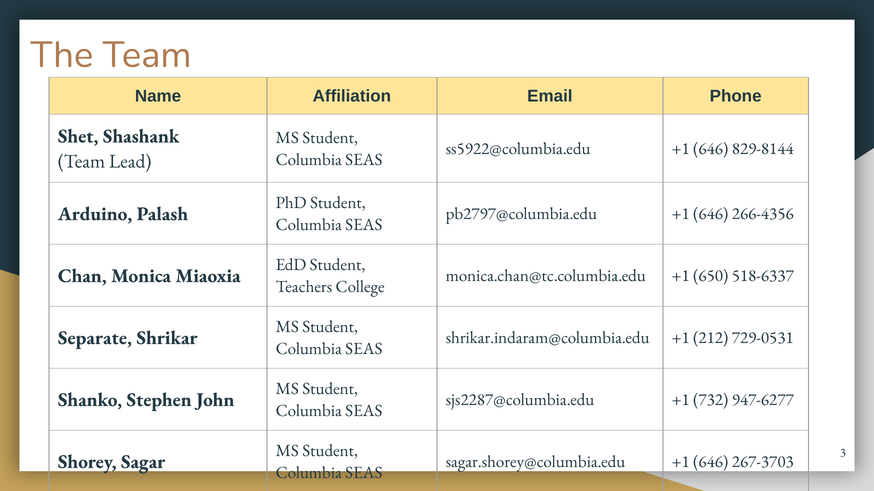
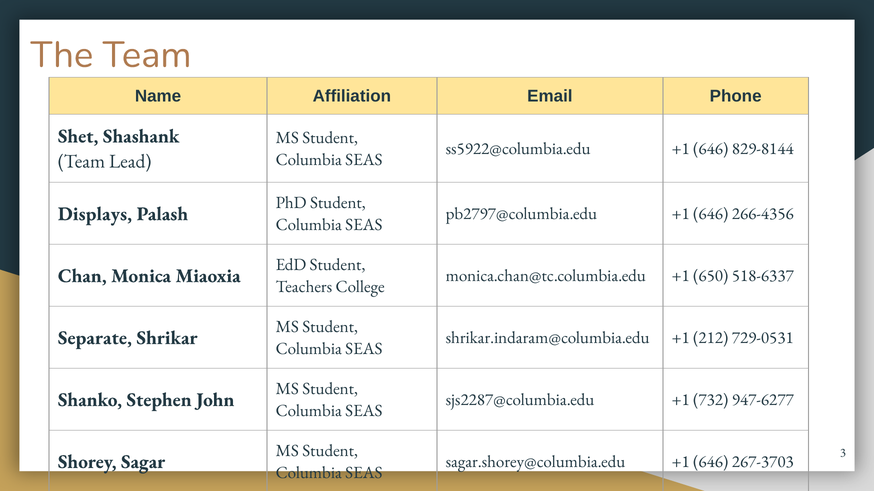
Arduino: Arduino -> Displays
